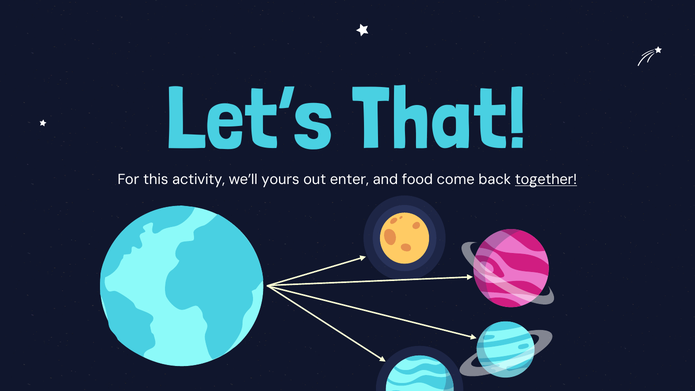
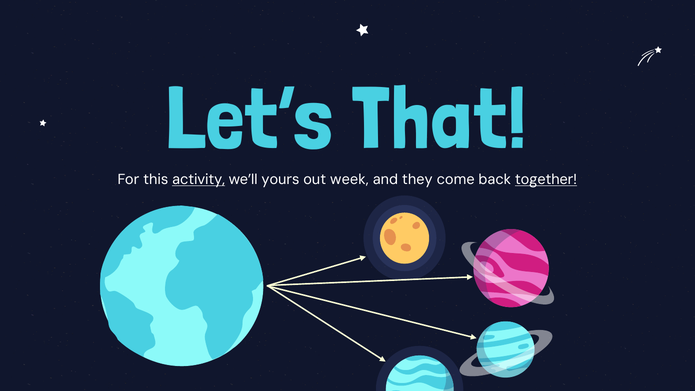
activity underline: none -> present
enter: enter -> week
food: food -> they
